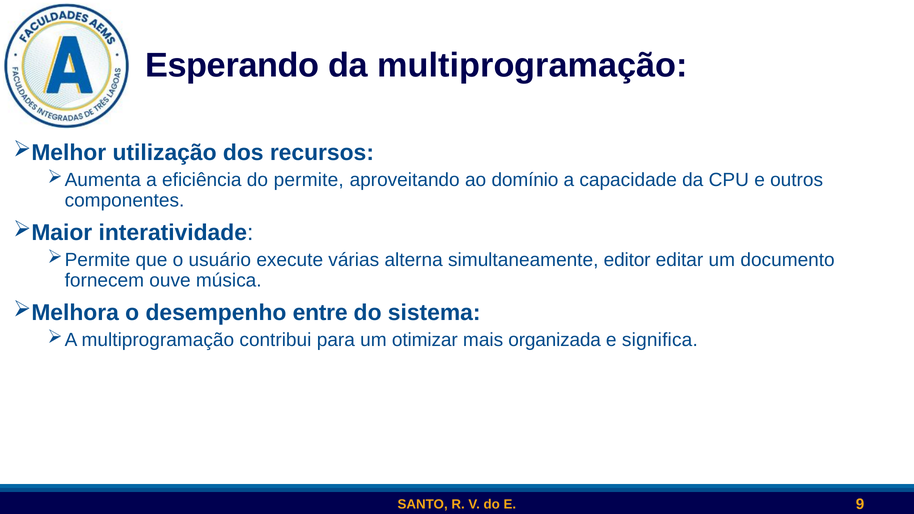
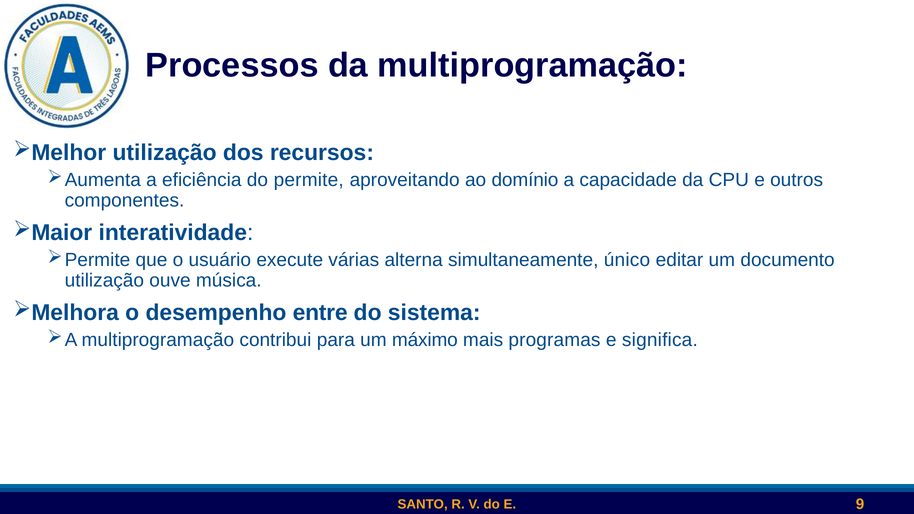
Esperando: Esperando -> Processos
editor: editor -> único
fornecem at (104, 281): fornecem -> utilização
otimizar: otimizar -> máximo
organizada: organizada -> programas
